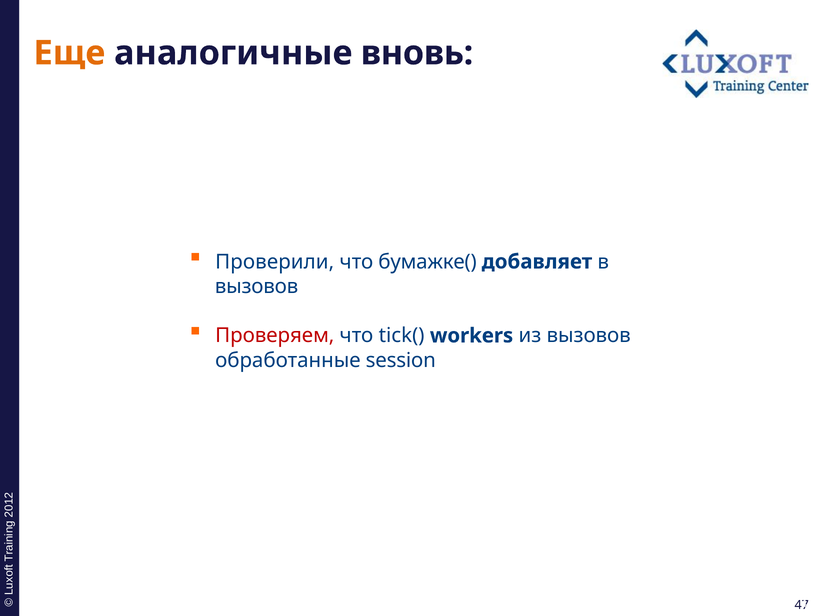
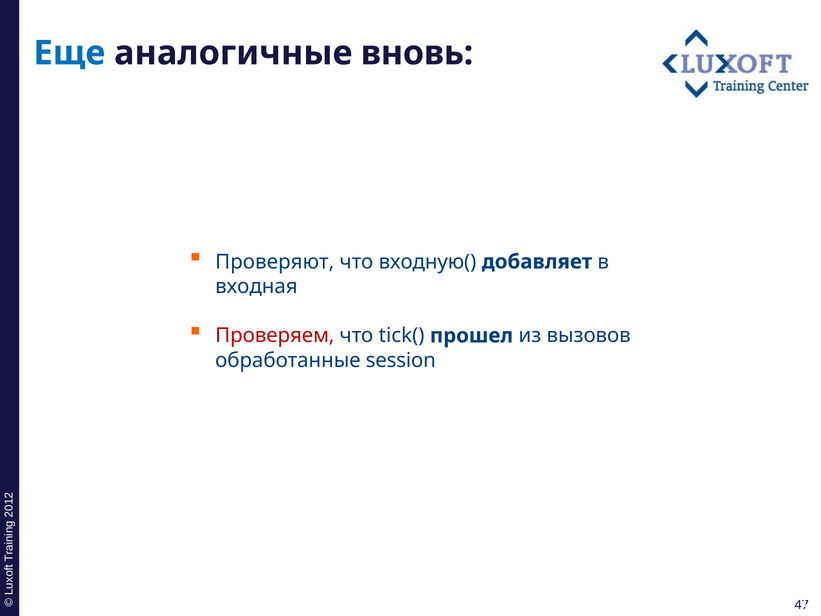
Еще colour: orange -> blue
Проверили: Проверили -> Проверяют
бумажке(: бумажке( -> входную(
вызовов at (256, 286): вызовов -> входная
workers: workers -> прошел
